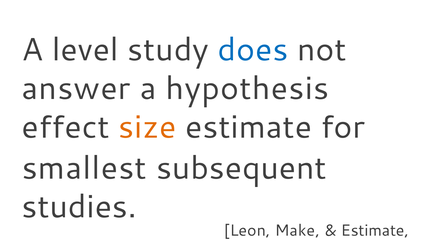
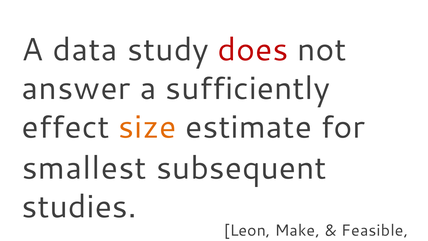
level: level -> data
does colour: blue -> red
hypothesis: hypothesis -> sufficiently
Estimate at (375, 230): Estimate -> Feasible
